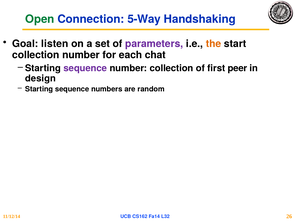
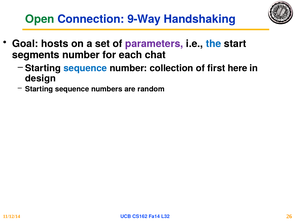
5-Way: 5-Way -> 9-Way
listen: listen -> hosts
the colour: orange -> blue
collection at (36, 55): collection -> segments
sequence at (85, 68) colour: purple -> blue
peer: peer -> here
